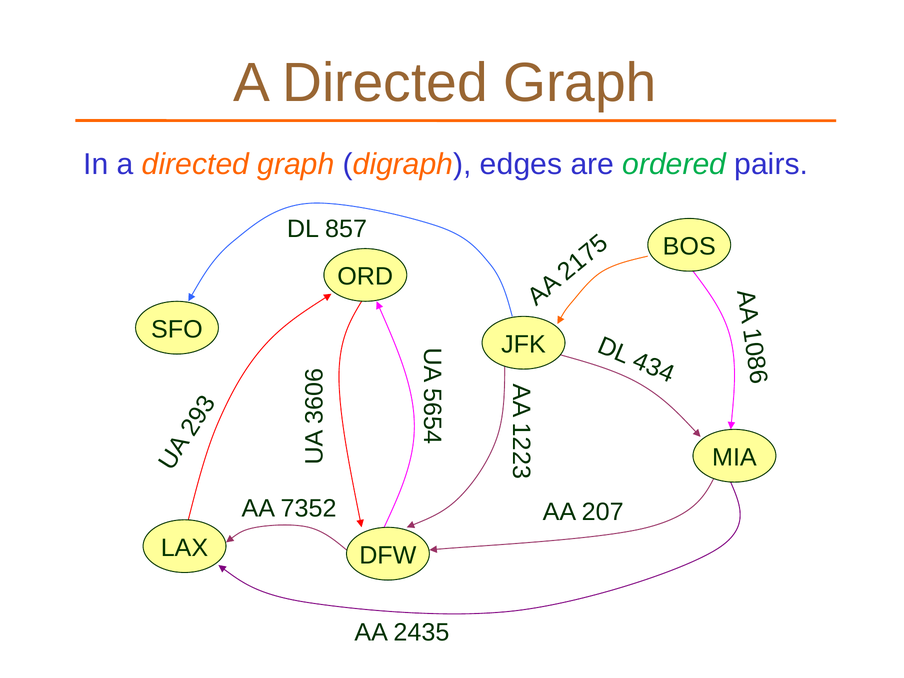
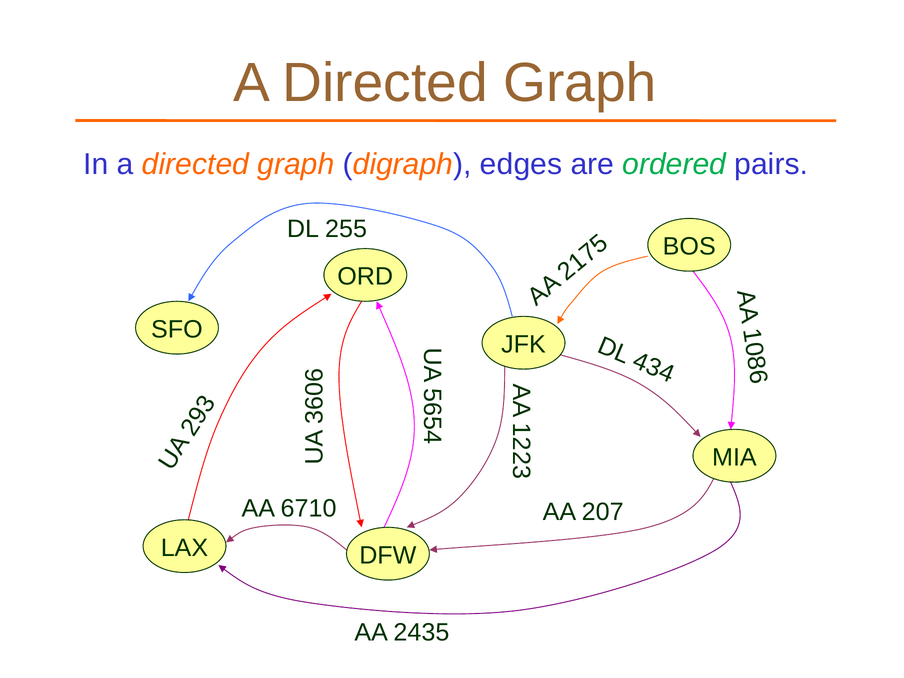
857: 857 -> 255
7352: 7352 -> 6710
